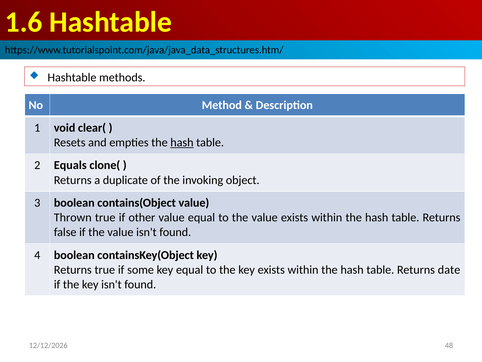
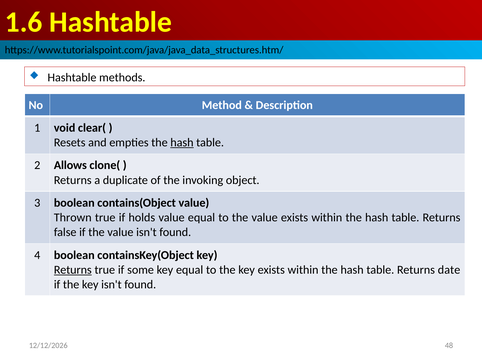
Equals: Equals -> Allows
other: other -> holds
Returns at (73, 269) underline: none -> present
